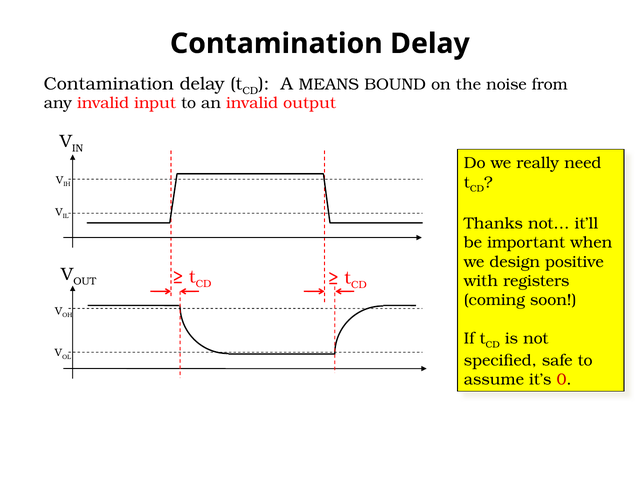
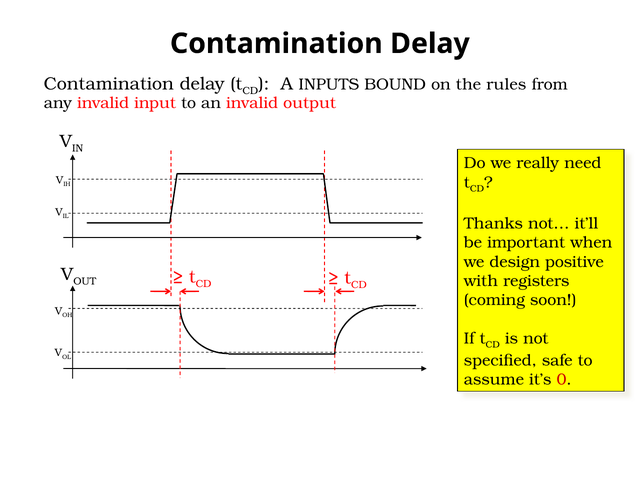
MEANS: MEANS -> INPUTS
noise: noise -> rules
